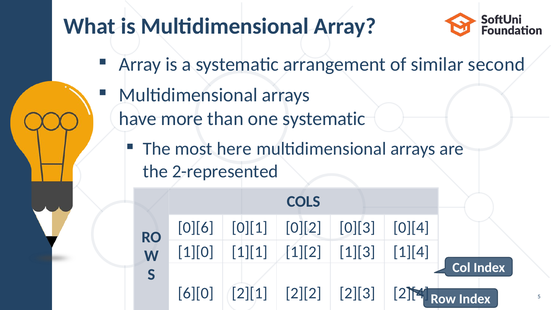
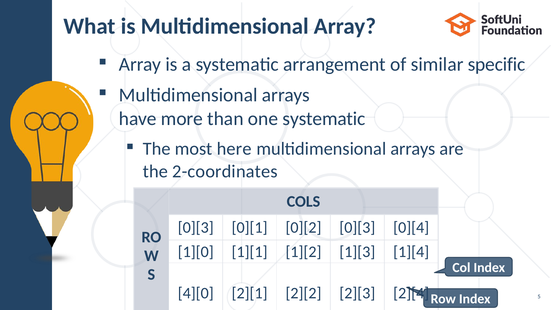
second: second -> specific
2-represented: 2-represented -> 2-coordinates
0][6 at (196, 228): 0][6 -> 0][3
6][0: 6][0 -> 4][0
